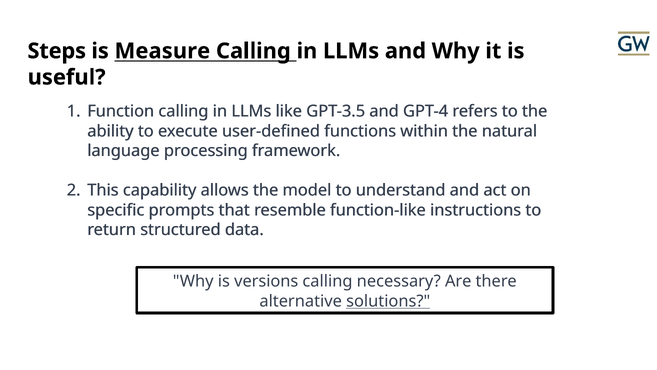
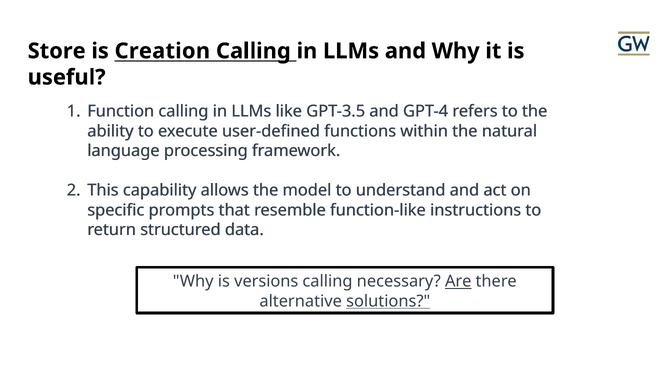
Steps: Steps -> Store
Measure: Measure -> Creation
Are underline: none -> present
